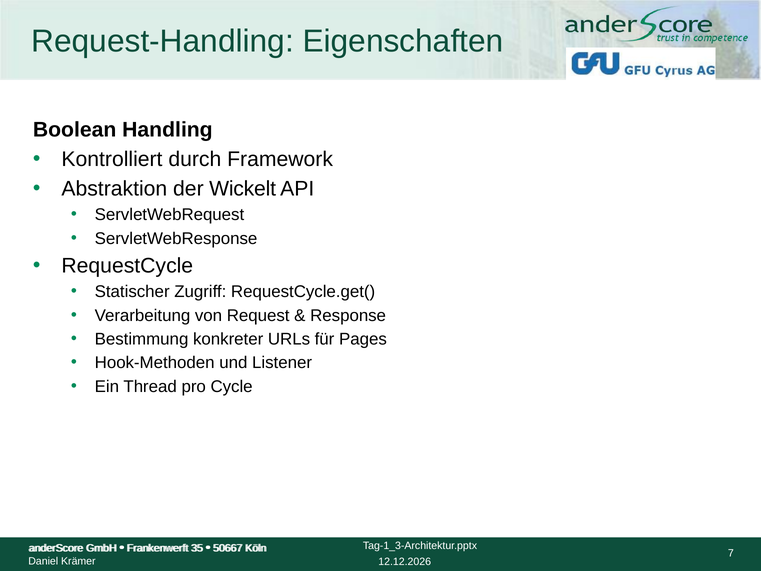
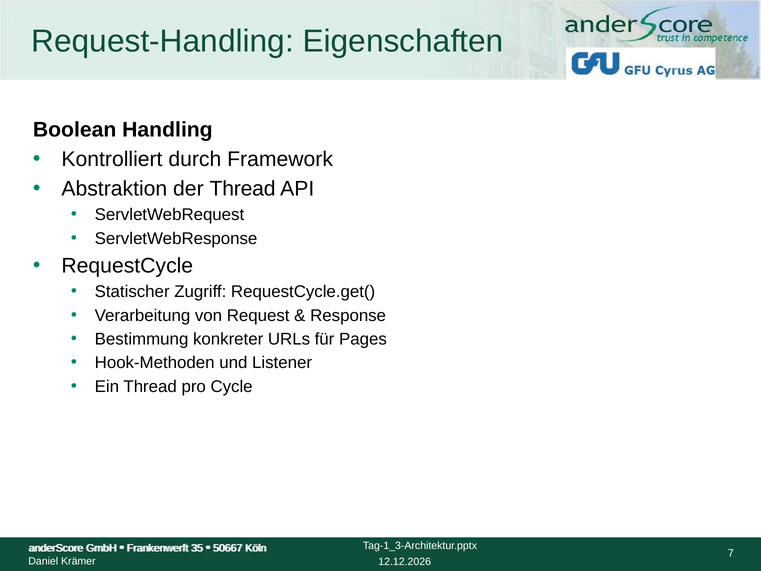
der Wickelt: Wickelt -> Thread
